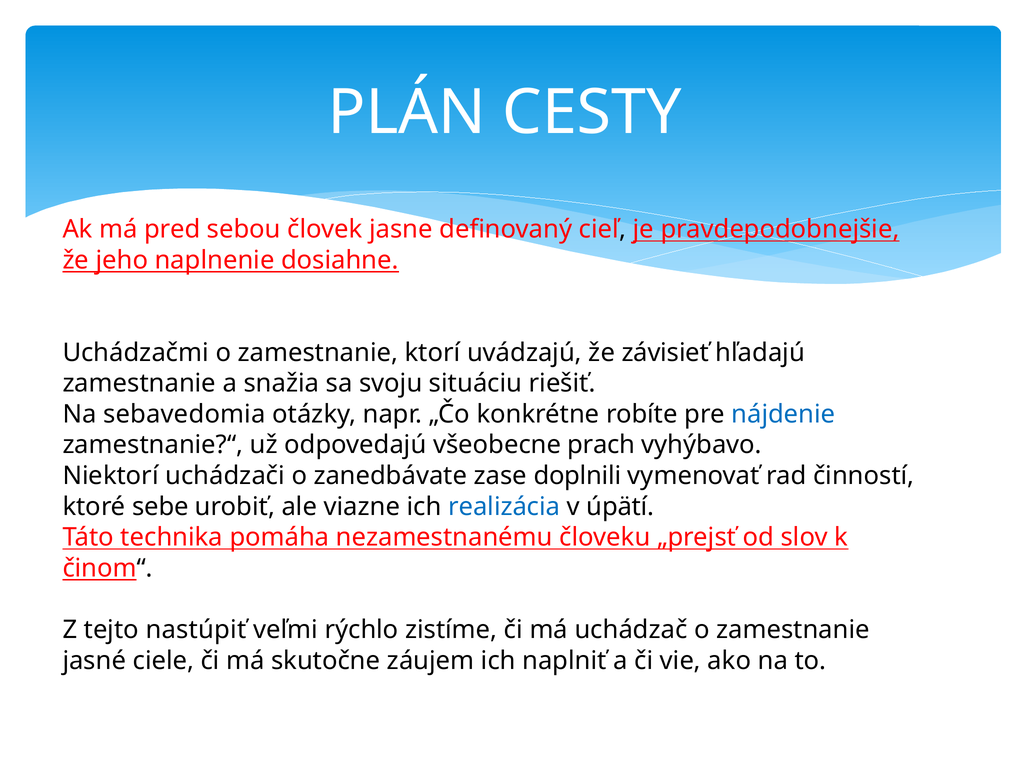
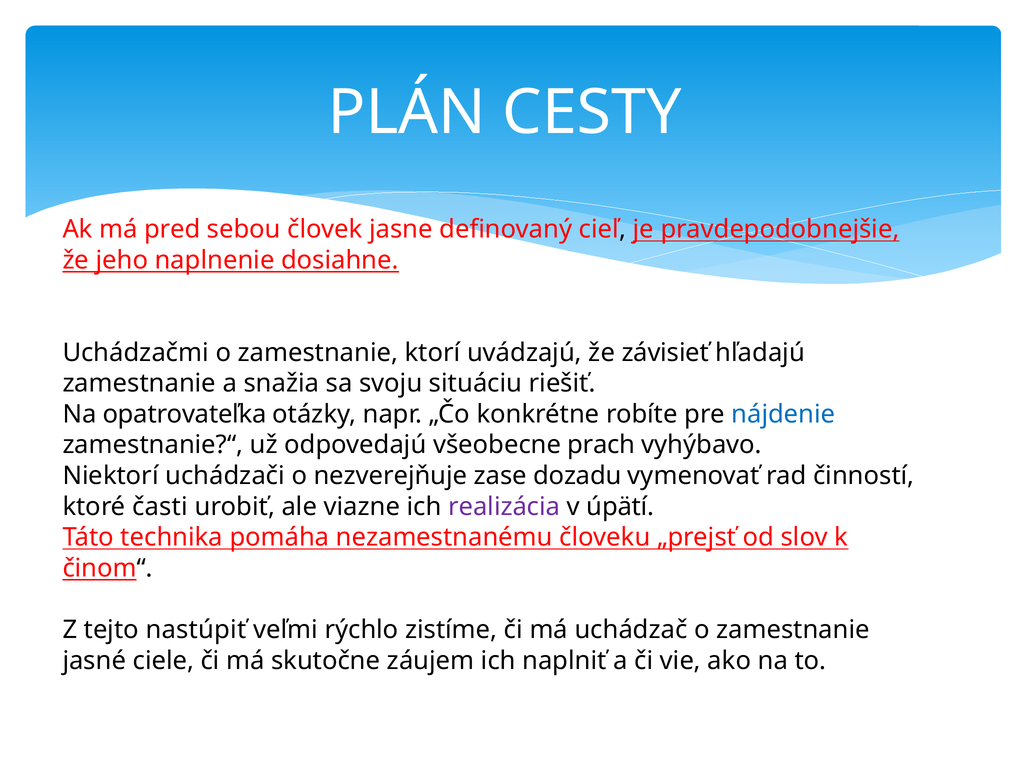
sebavedomia: sebavedomia -> opatrovateľka
zanedbávate: zanedbávate -> nezverejňuje
doplnili: doplnili -> dozadu
sebe: sebe -> časti
realizácia colour: blue -> purple
